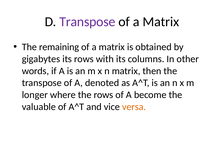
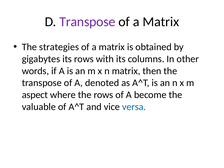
remaining: remaining -> strategies
longer: longer -> aspect
versa colour: orange -> blue
